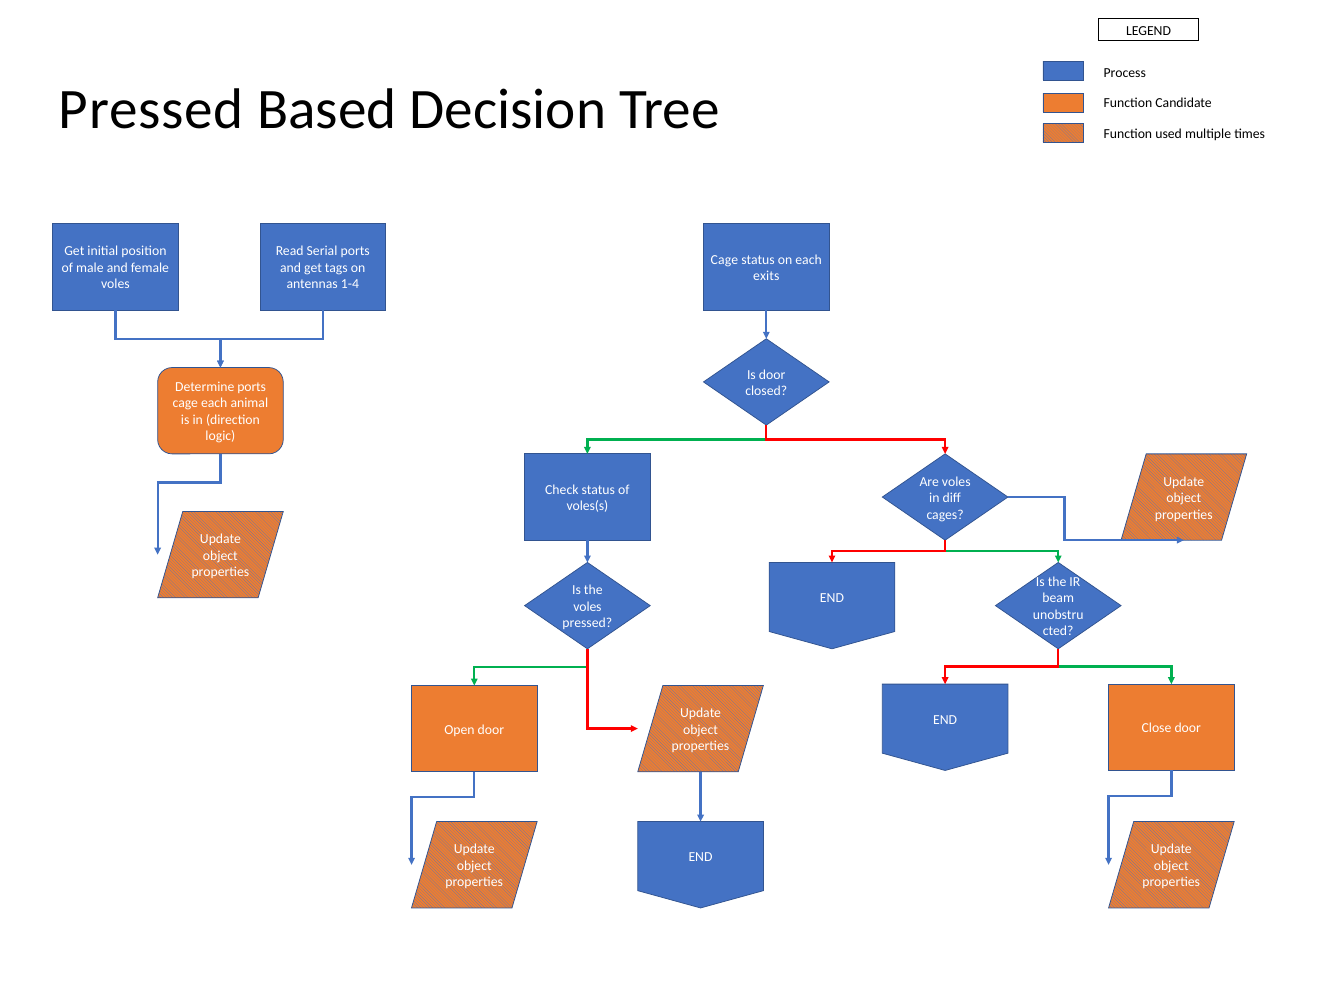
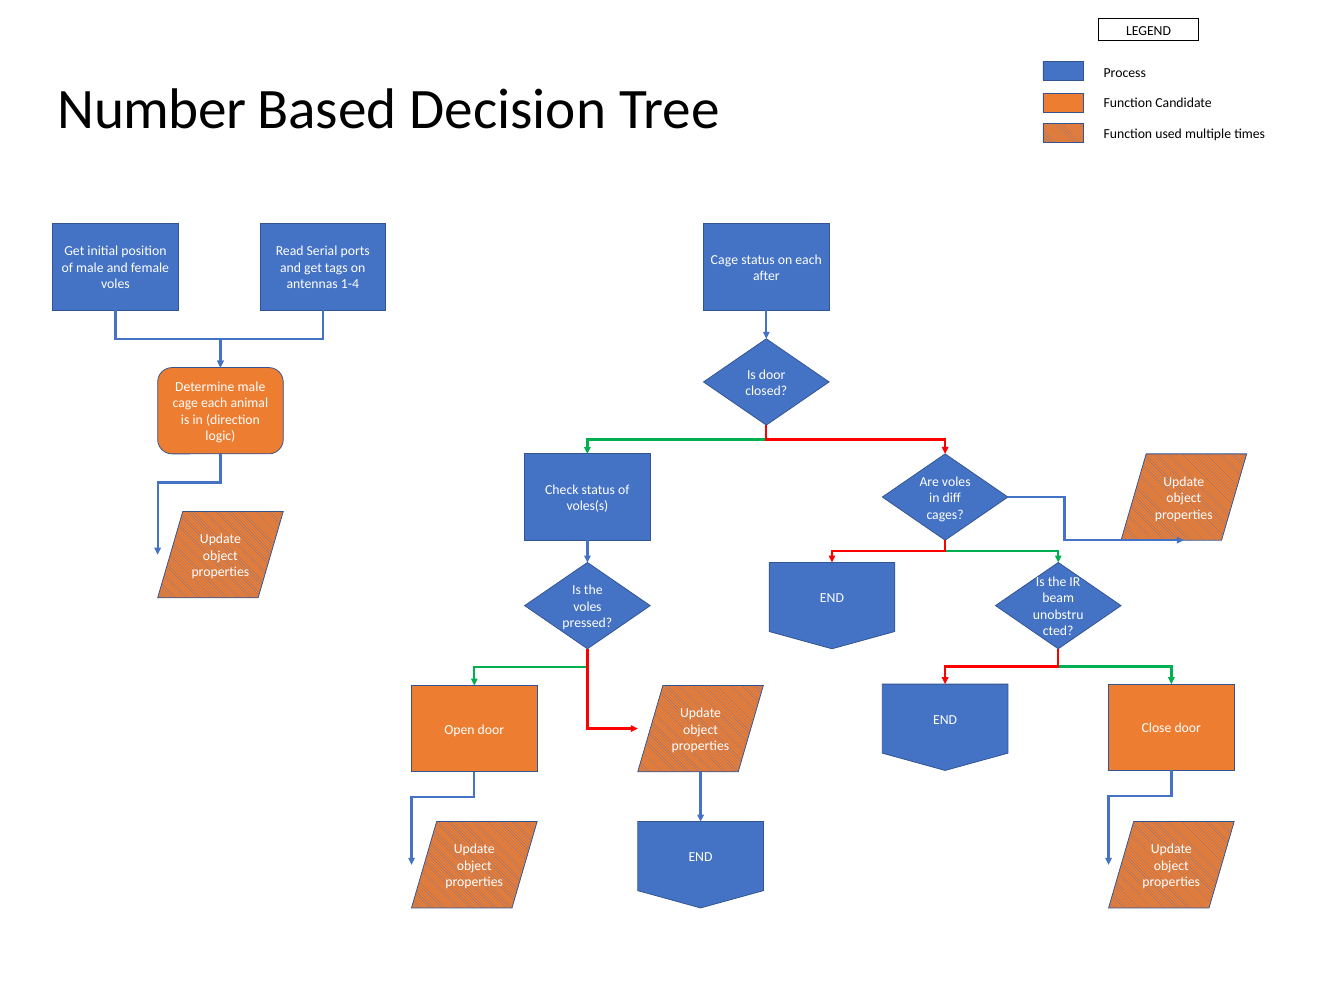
Pressed at (151, 109): Pressed -> Number
exits: exits -> after
Determine ports: ports -> male
